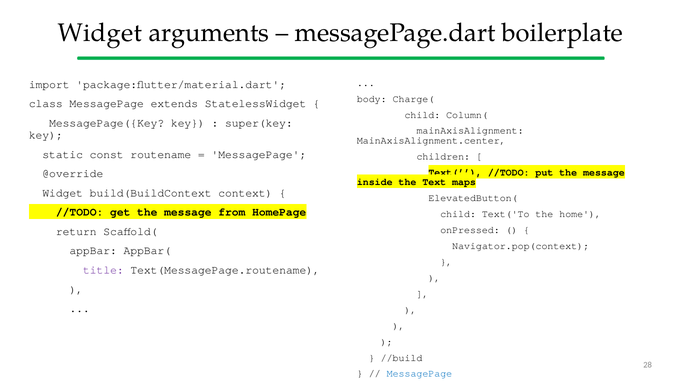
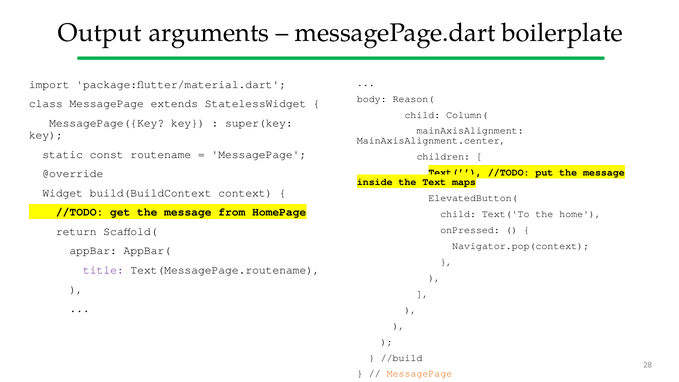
Widget at (100, 33): Widget -> Output
Charge(: Charge( -> Reason(
MessagePage at (419, 374) colour: blue -> orange
